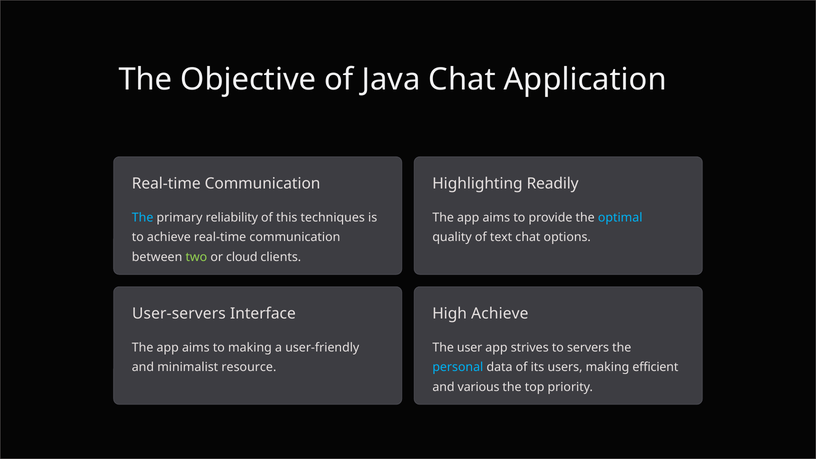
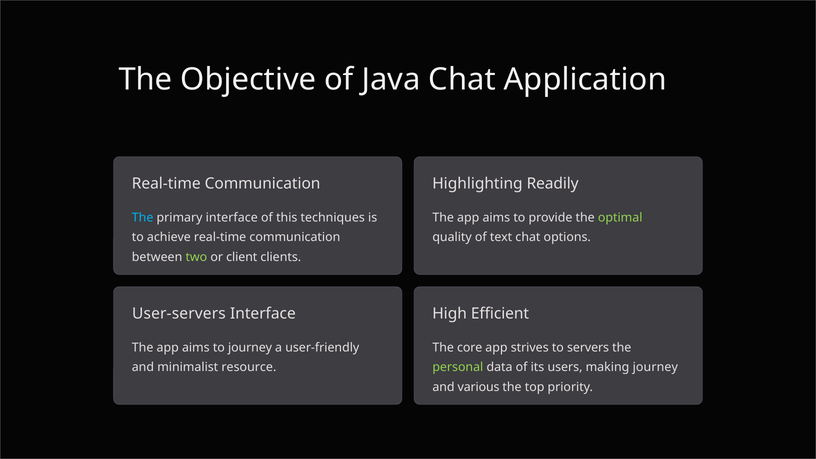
primary reliability: reliability -> interface
optimal colour: light blue -> light green
cloud: cloud -> client
High Achieve: Achieve -> Efficient
to making: making -> journey
user: user -> core
personal colour: light blue -> light green
making efficient: efficient -> journey
